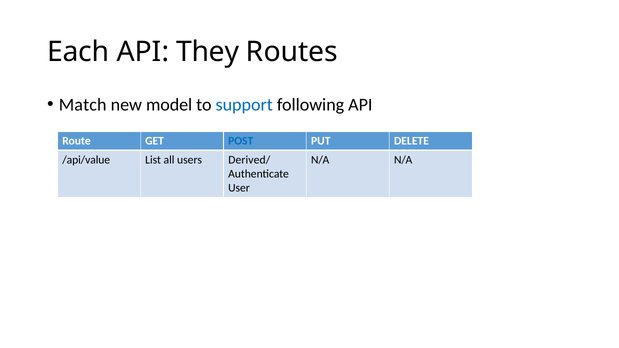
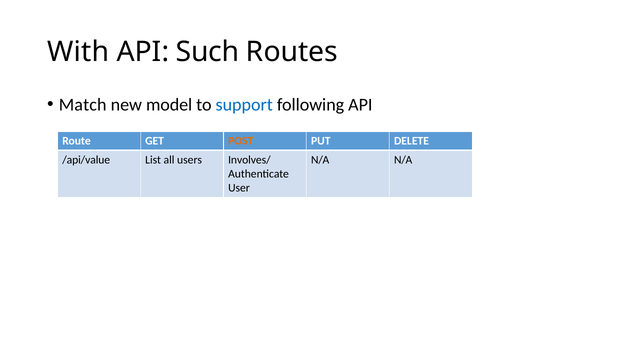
Each: Each -> With
They: They -> Such
POST colour: blue -> orange
Derived/: Derived/ -> Involves/
